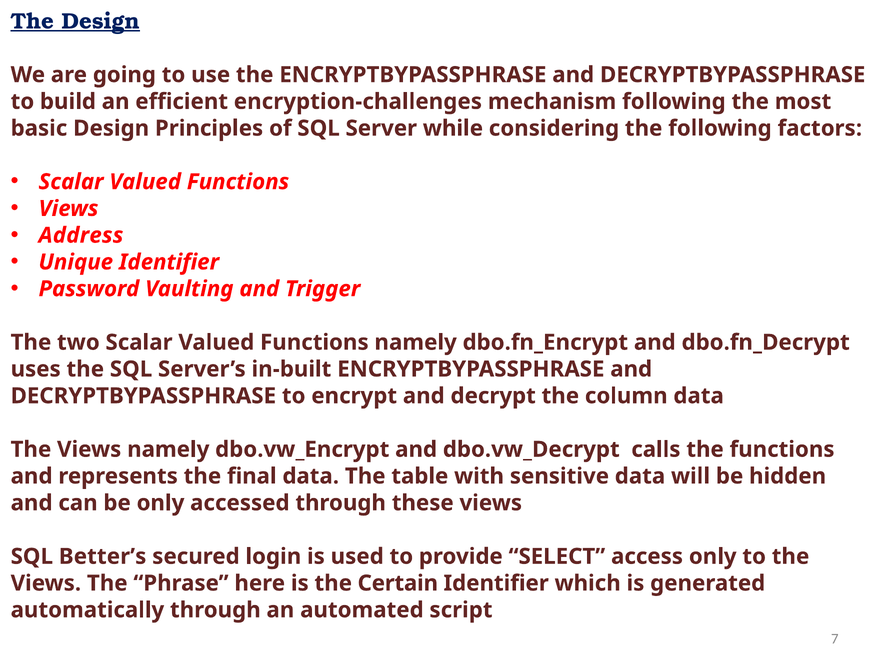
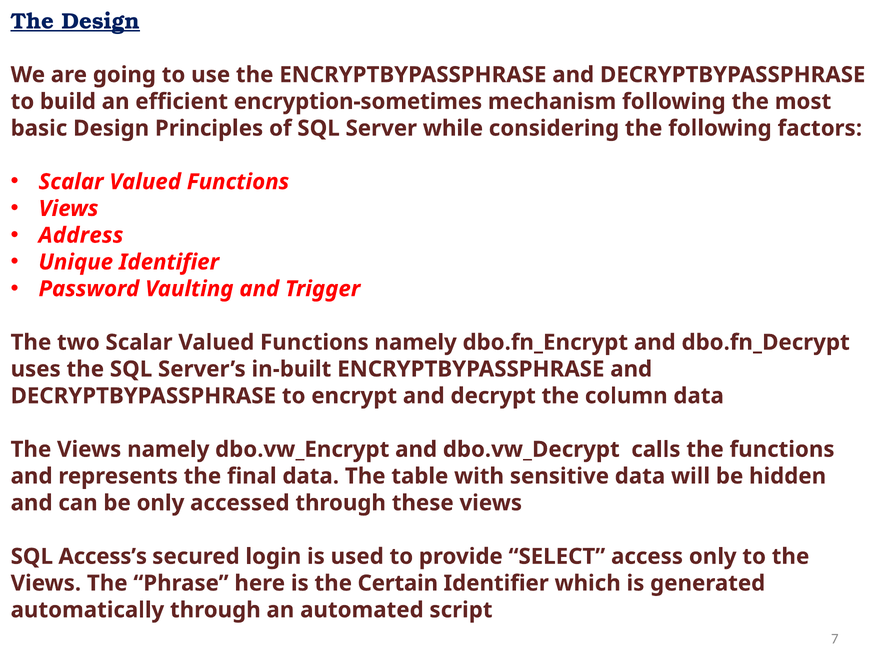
encryption-challenges: encryption-challenges -> encryption-sometimes
Better’s: Better’s -> Access’s
